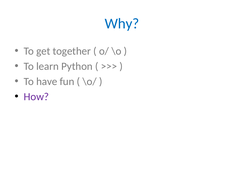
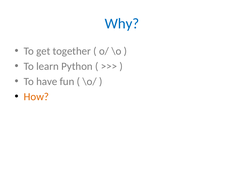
How colour: purple -> orange
